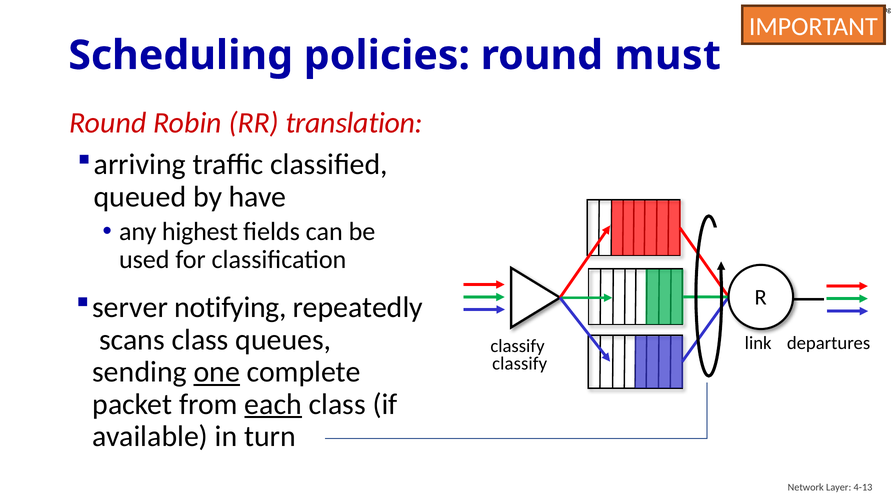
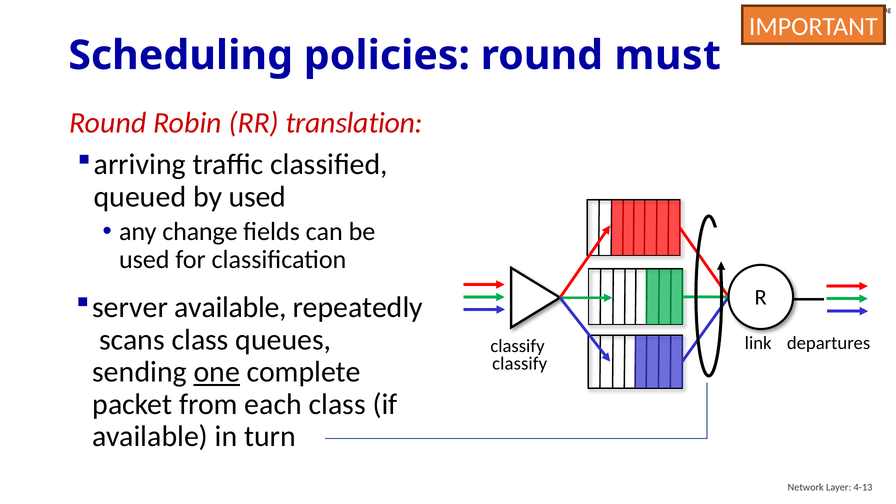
by have: have -> used
highest: highest -> change
server notifying: notifying -> available
each underline: present -> none
